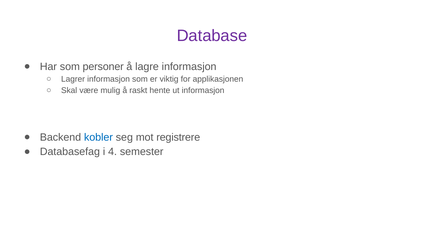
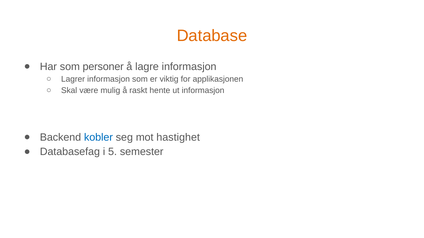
Database colour: purple -> orange
registrere: registrere -> hastighet
4: 4 -> 5
